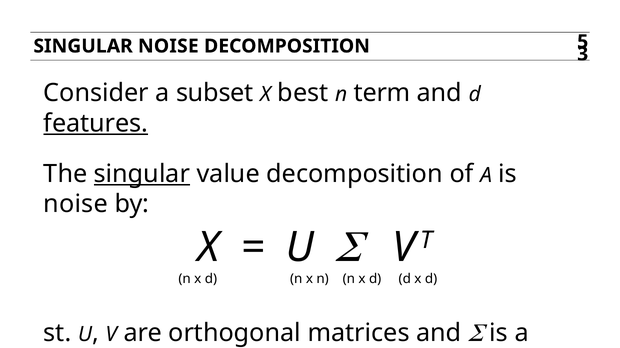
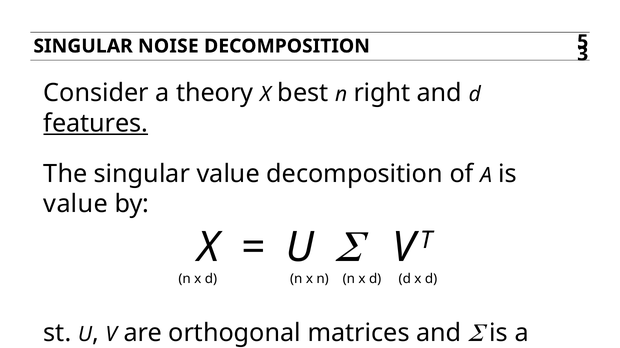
subset: subset -> theory
term: term -> right
singular at (142, 174) underline: present -> none
noise at (76, 204): noise -> value
